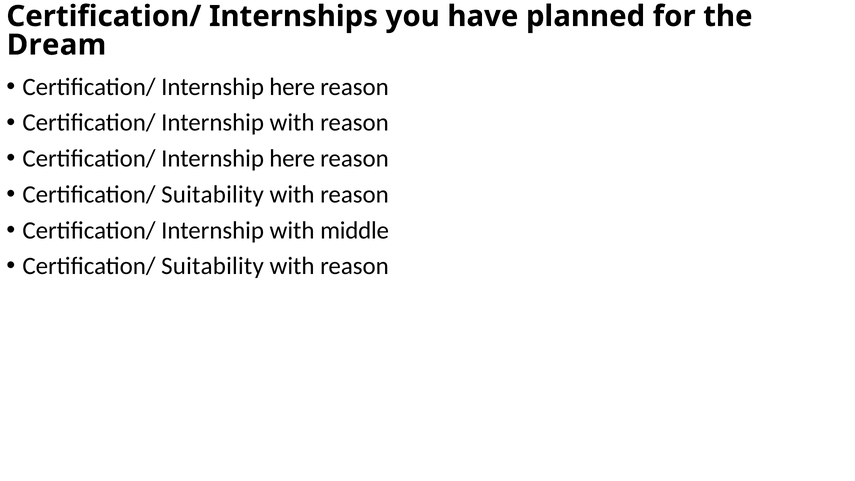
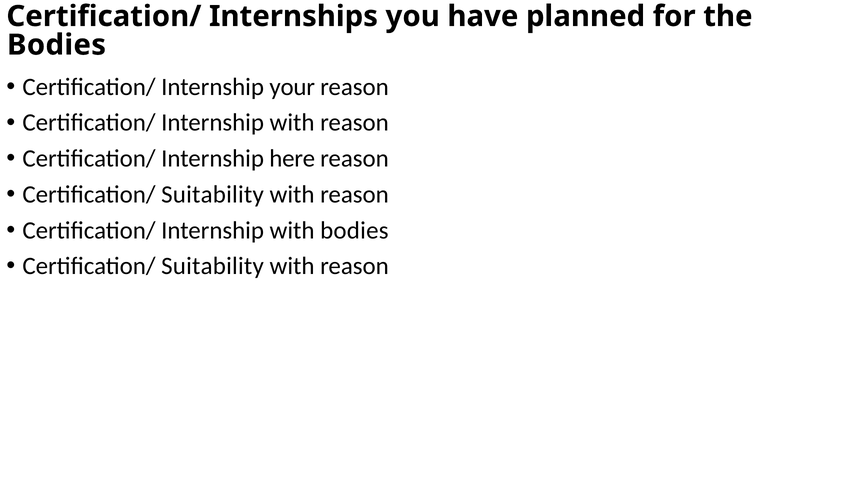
Dream at (56, 45): Dream -> Bodies
here at (292, 87): here -> your
with middle: middle -> bodies
